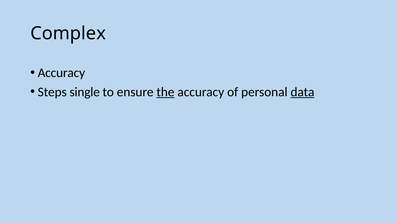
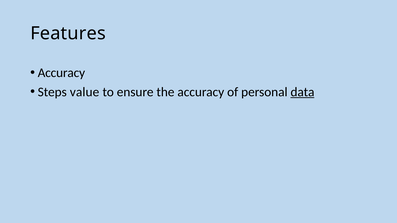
Complex: Complex -> Features
single: single -> value
the underline: present -> none
